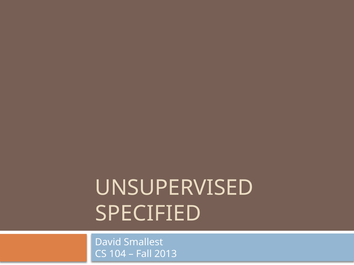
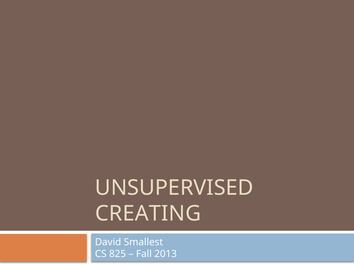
SPECIFIED: SPECIFIED -> CREATING
104: 104 -> 825
